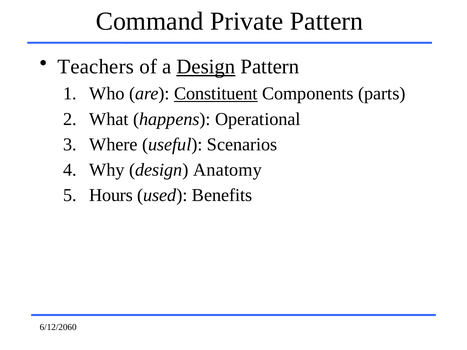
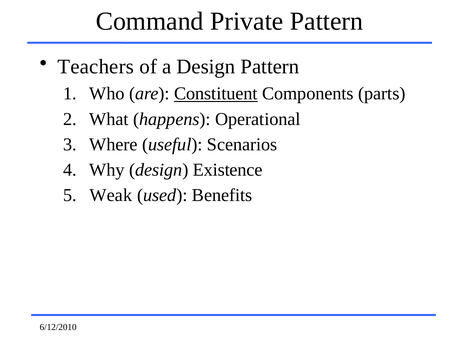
Design at (206, 67) underline: present -> none
Anatomy: Anatomy -> Existence
Hours: Hours -> Weak
6/12/2060: 6/12/2060 -> 6/12/2010
